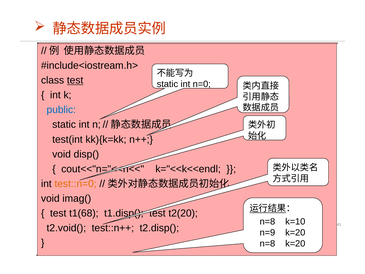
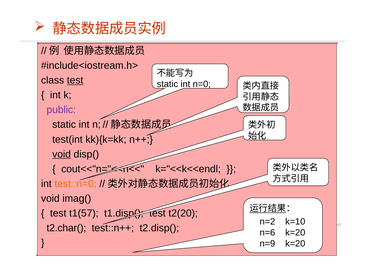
public colour: blue -> purple
void at (62, 154) underline: none -> present
t1(68: t1(68 -> t1(57
n=8 at (267, 221): n=8 -> n=2
t2.void(: t2.void( -> t2.char(
n=9: n=9 -> n=6
n=8 at (267, 243): n=8 -> n=9
